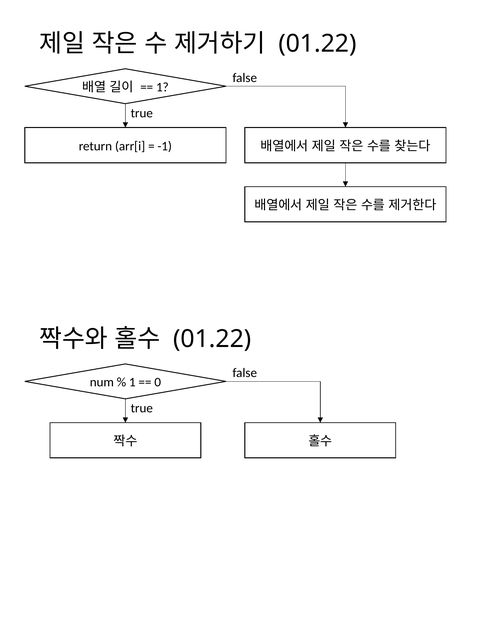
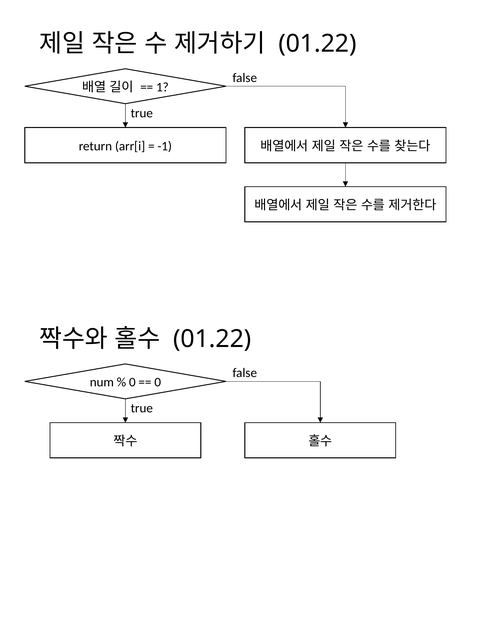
1 at (132, 382): 1 -> 0
